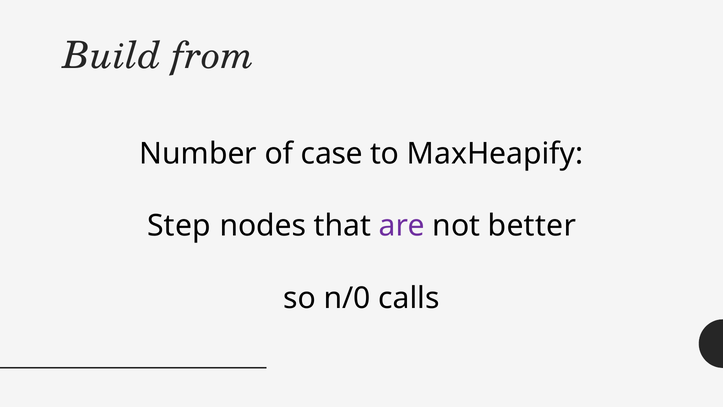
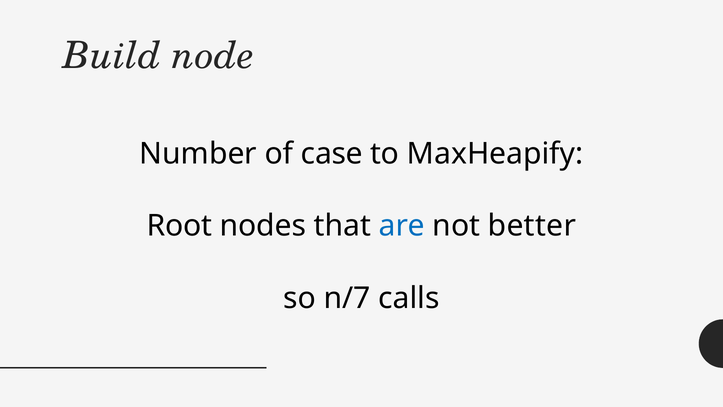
from: from -> node
Step: Step -> Root
are colour: purple -> blue
n/0: n/0 -> n/7
